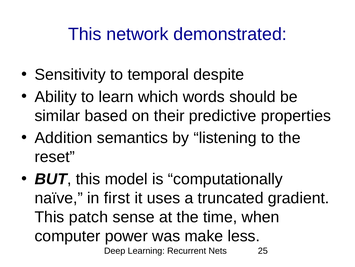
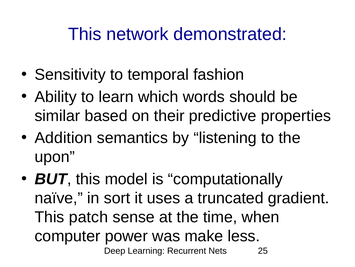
despite: despite -> fashion
reset: reset -> upon
first: first -> sort
